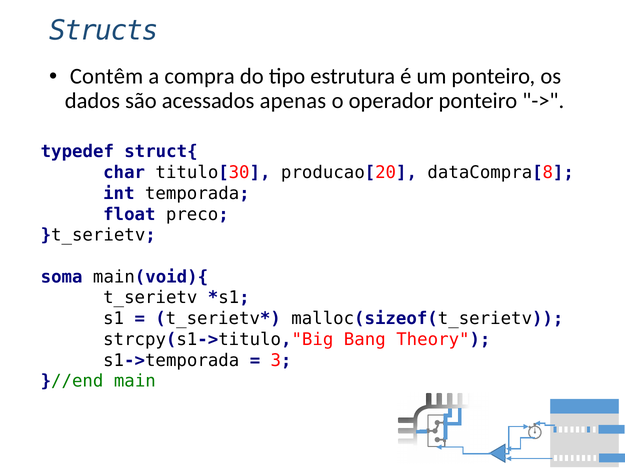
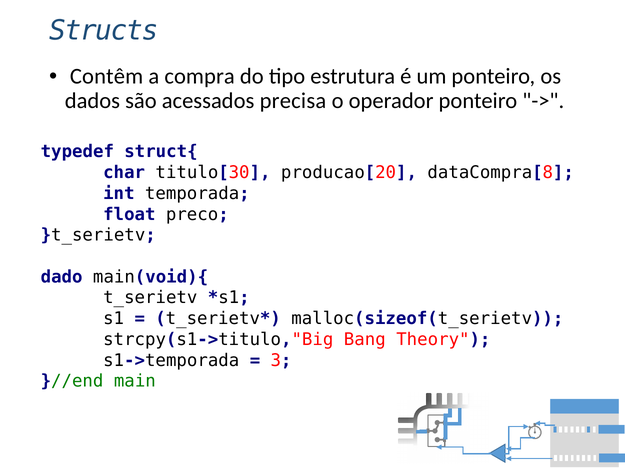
apenas: apenas -> precisa
soma: soma -> dado
